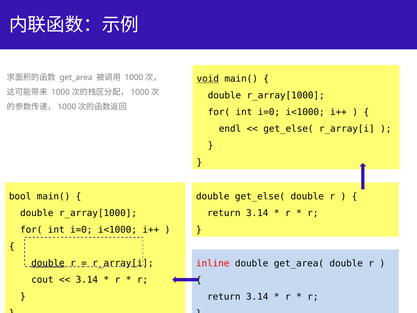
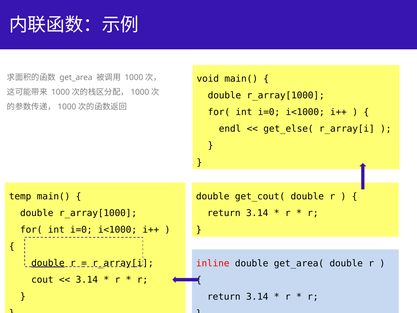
void underline: present -> none
bool: bool -> temp
double get_else(: get_else( -> get_cout(
